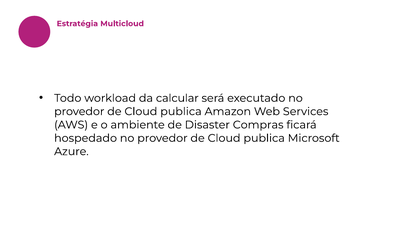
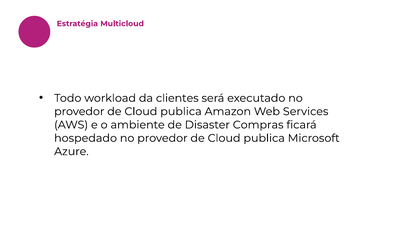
calcular: calcular -> clientes
